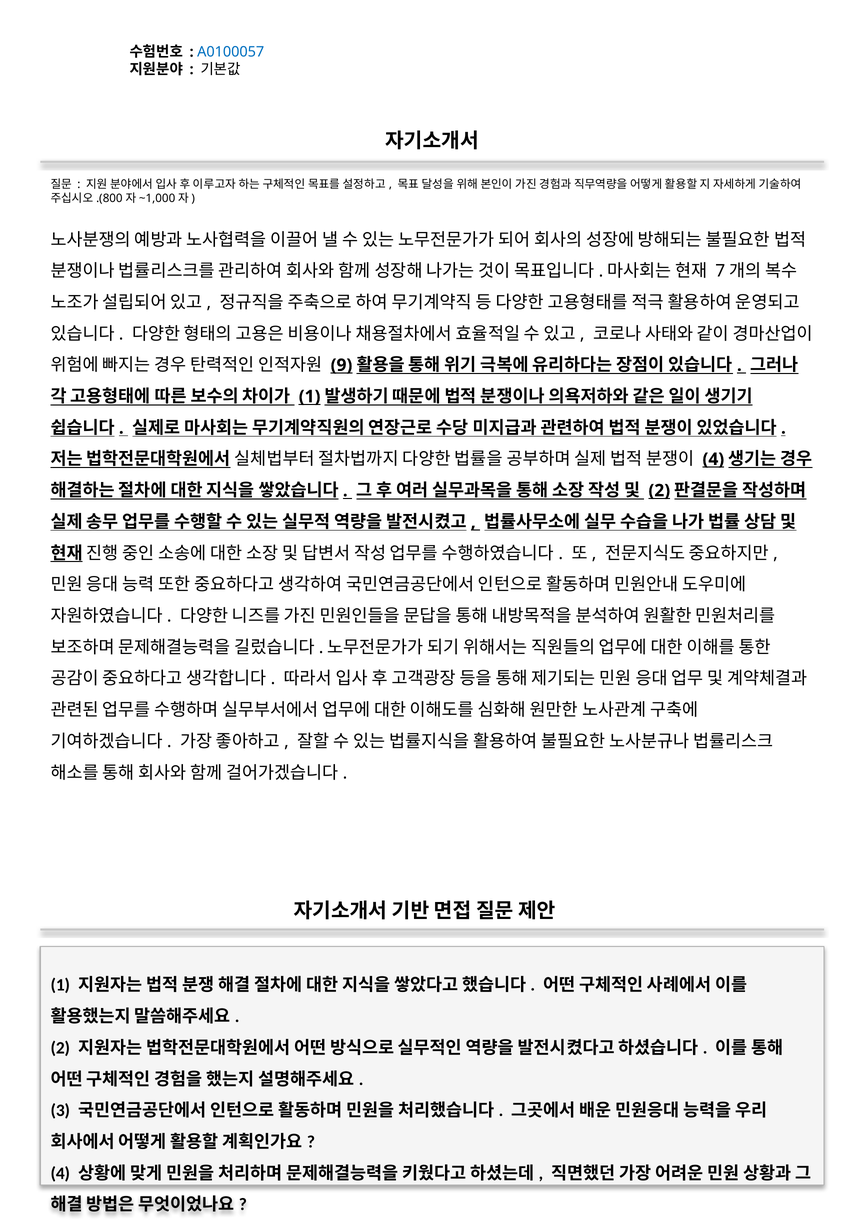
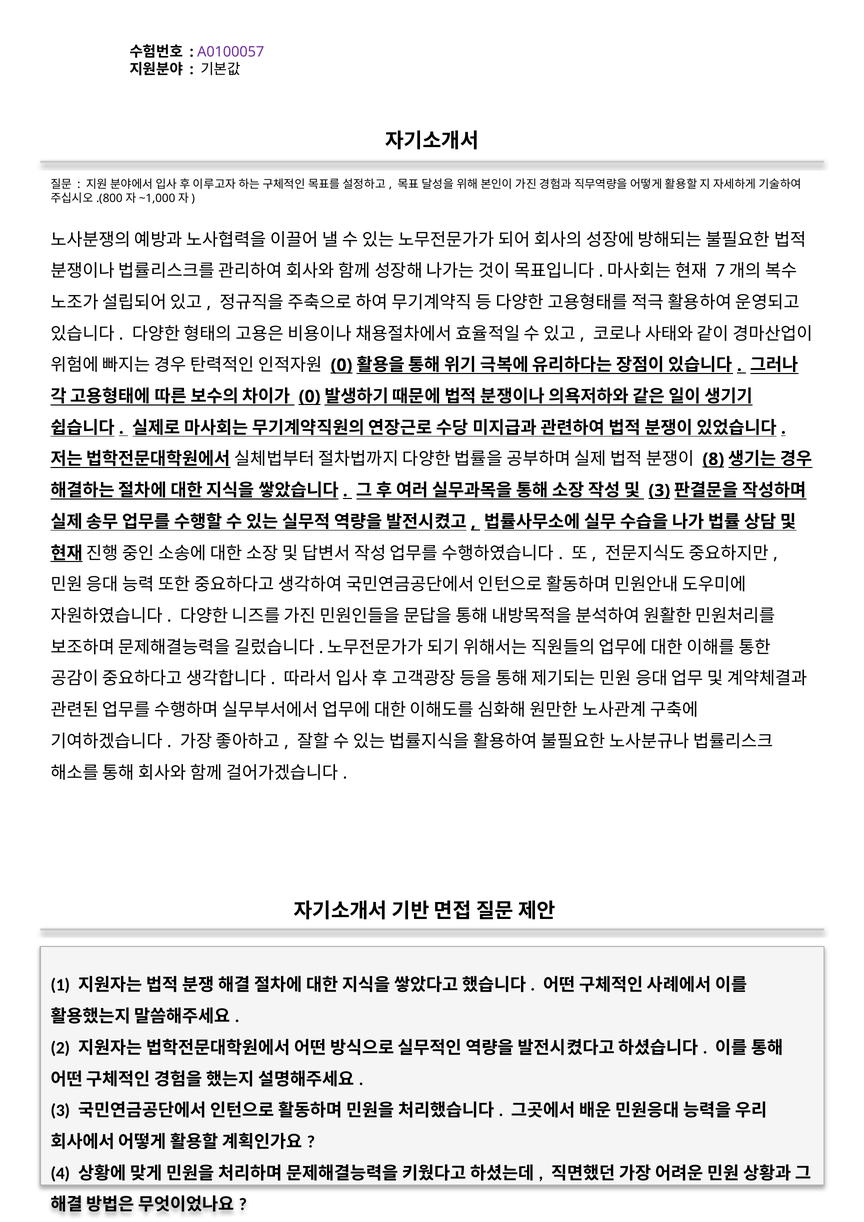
A0100057 colour: blue -> purple
9 at (341, 365): 9 -> 0
1 at (310, 397): 1 -> 0
4 at (713, 459): 4 -> 8
2 at (659, 491): 2 -> 3
